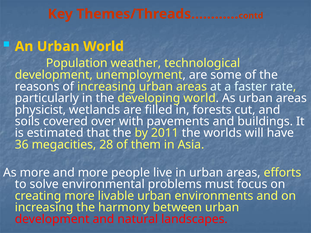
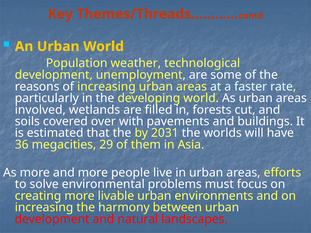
physicist: physicist -> involved
2011: 2011 -> 2031
28: 28 -> 29
